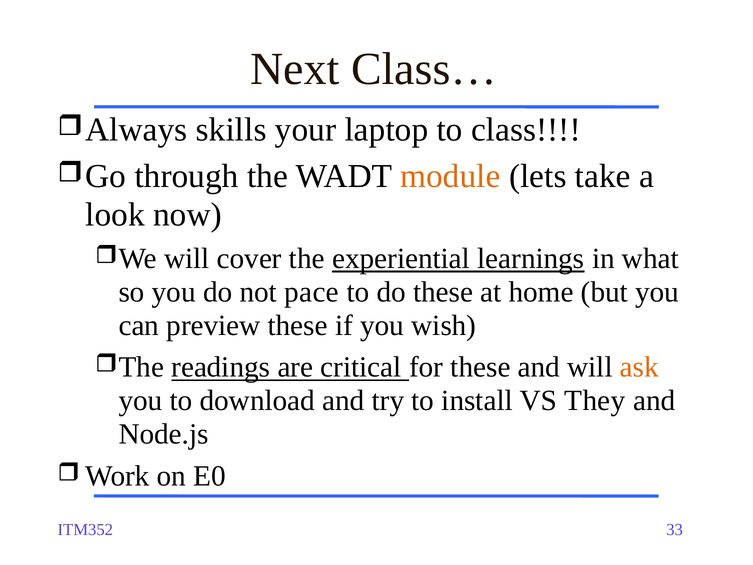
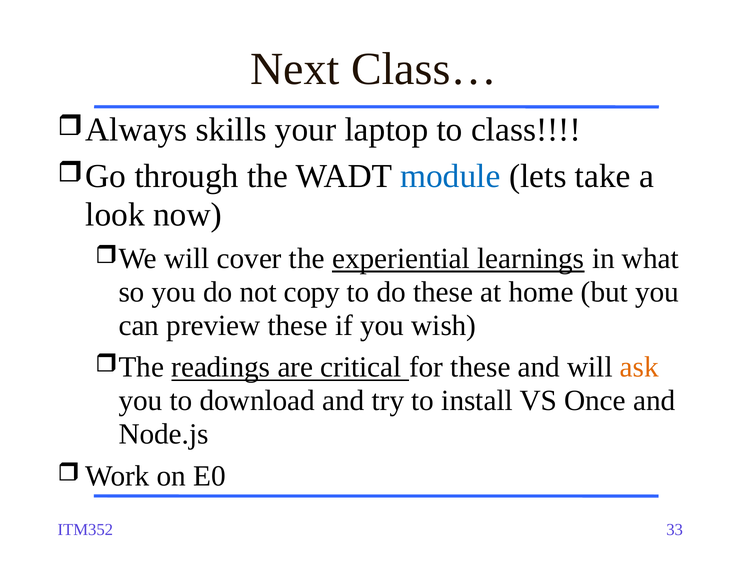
module colour: orange -> blue
pace: pace -> copy
They: They -> Once
